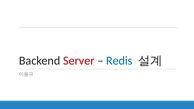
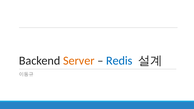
Server colour: red -> orange
